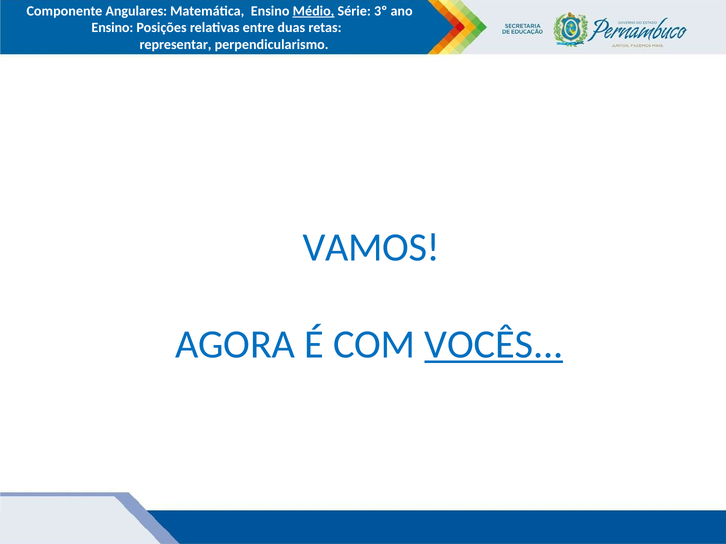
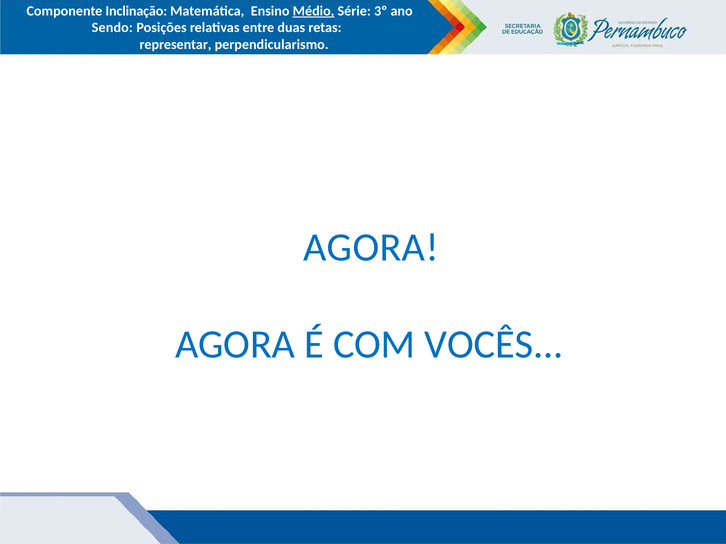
Angulares: Angulares -> Inclinação
Ensino at (112, 28): Ensino -> Sendo
VAMOS at (371, 248): VAMOS -> AGORA
VOCÊS underline: present -> none
